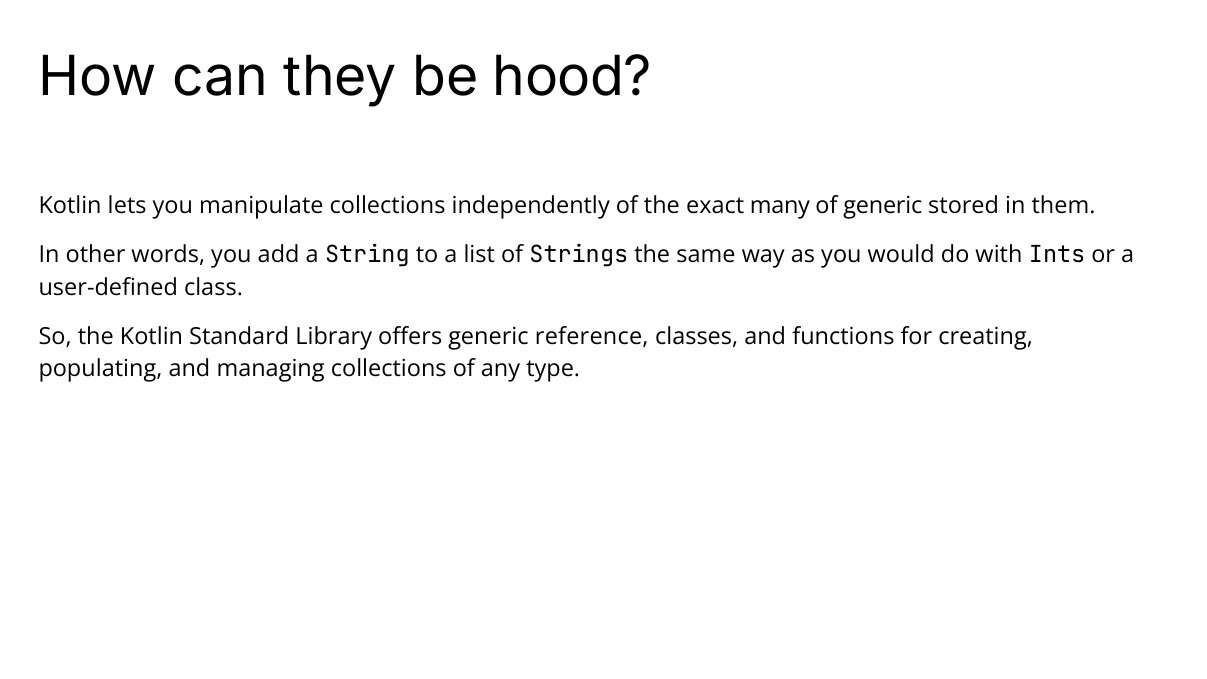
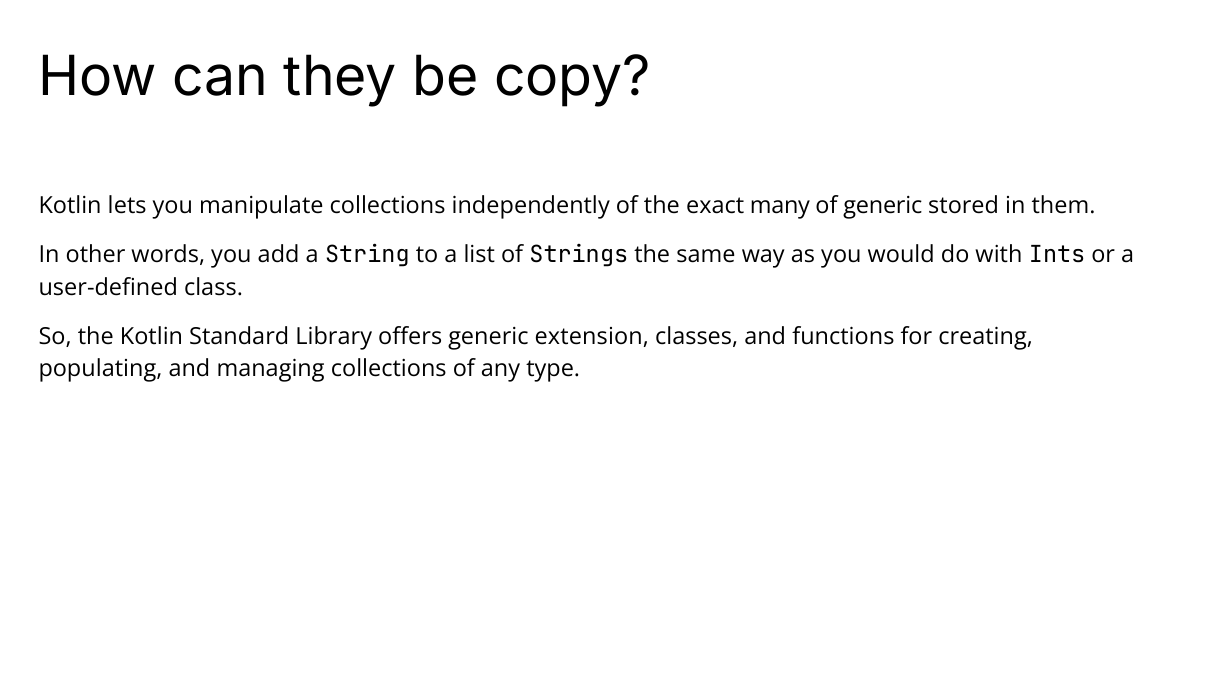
hood: hood -> copy
reference: reference -> extension
